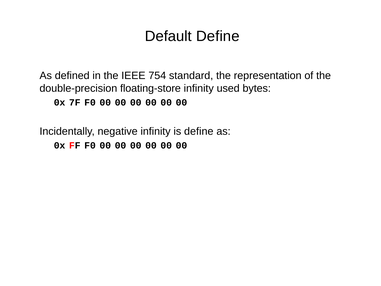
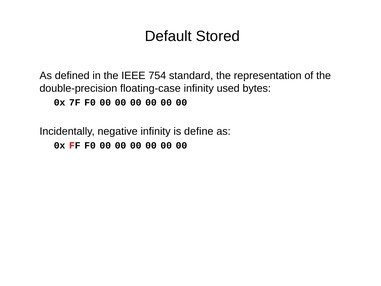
Default Define: Define -> Stored
floating-store: floating-store -> floating-case
